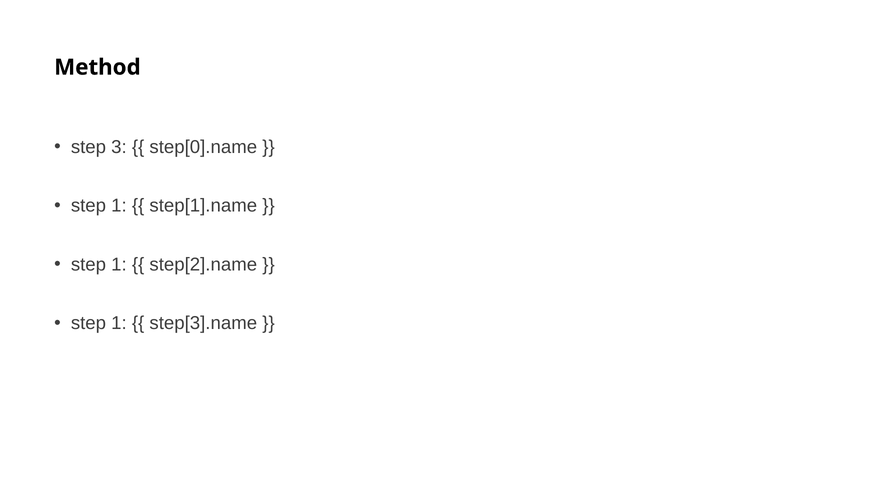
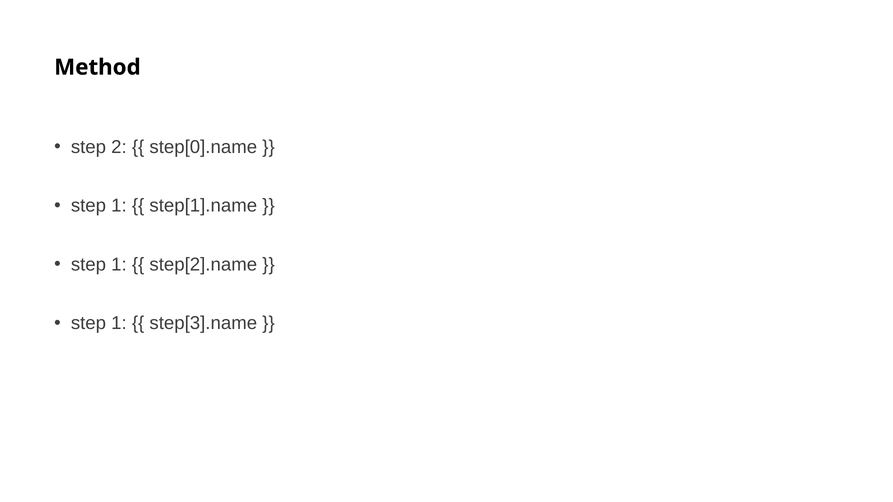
3: 3 -> 2
